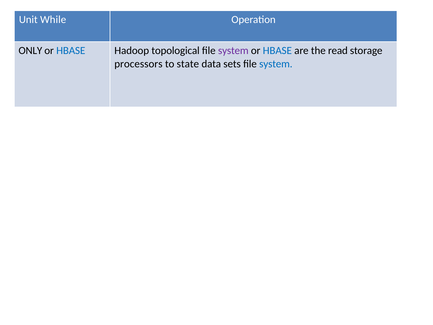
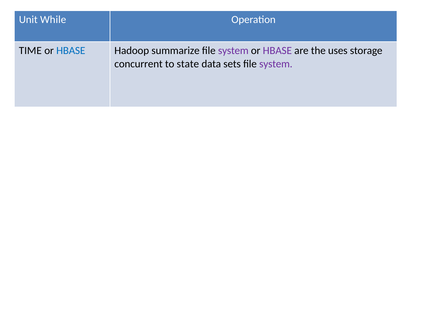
ONLY: ONLY -> TIME
topological: topological -> summarize
HBASE at (277, 51) colour: blue -> purple
read: read -> uses
processors: processors -> concurrent
system at (276, 64) colour: blue -> purple
